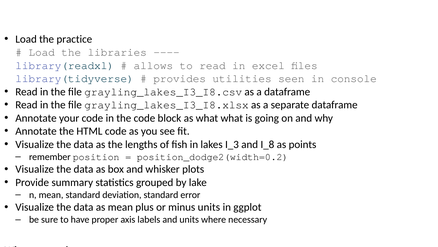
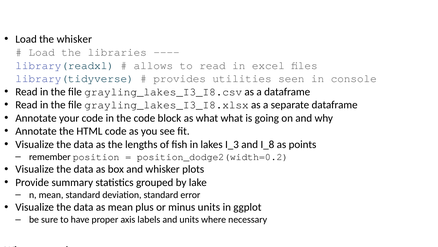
the practice: practice -> whisker
